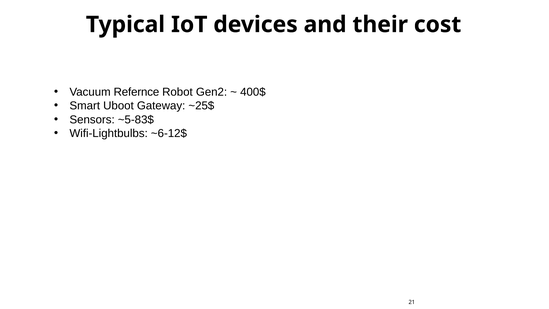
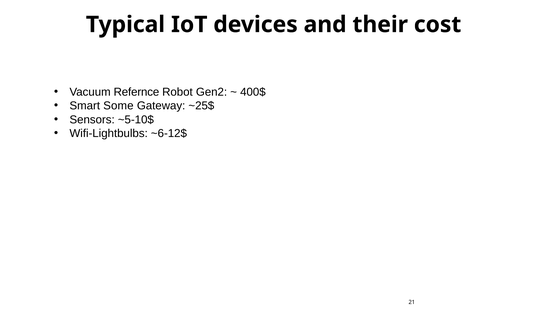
Uboot: Uboot -> Some
~5-83$: ~5-83$ -> ~5-10$
